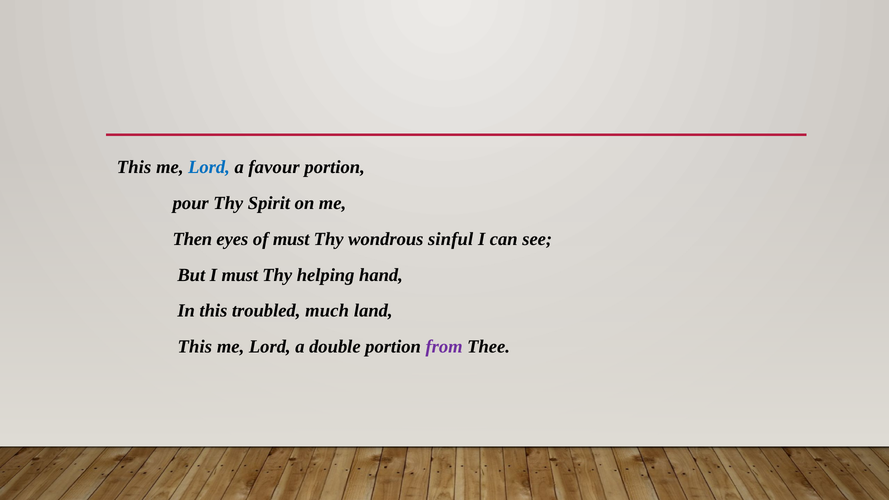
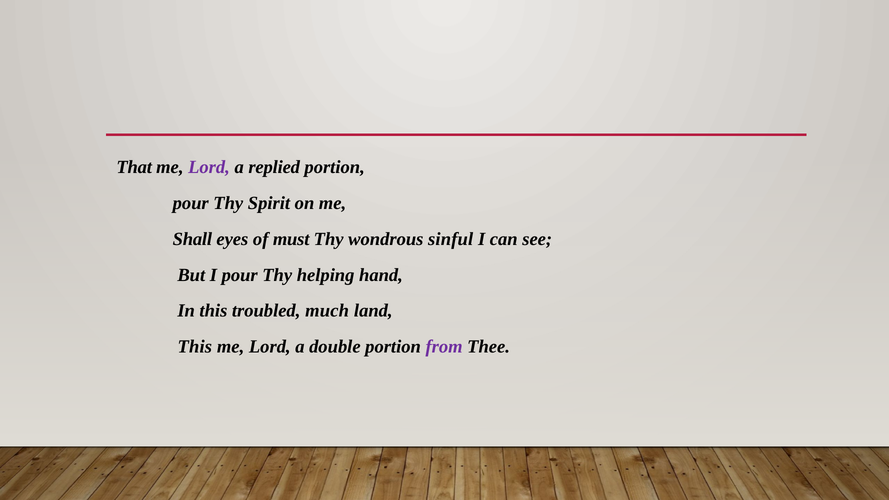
This at (134, 167): This -> That
Lord at (209, 167) colour: blue -> purple
favour: favour -> replied
Then: Then -> Shall
I must: must -> pour
